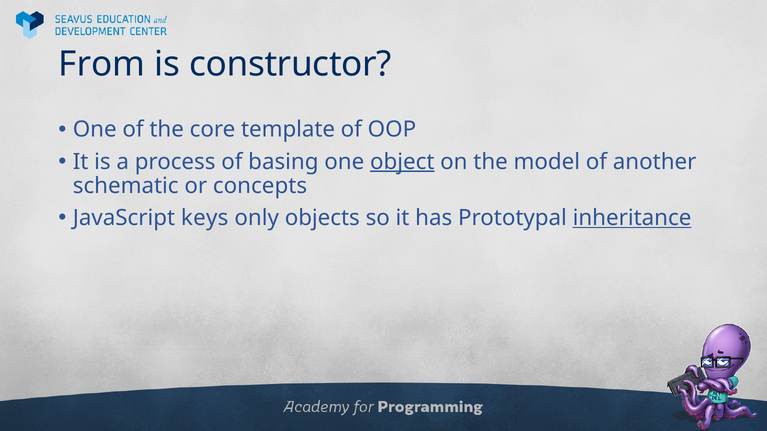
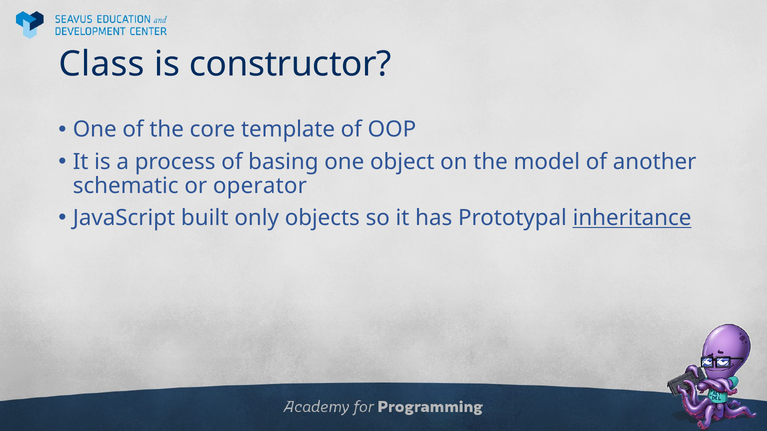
From: From -> Class
object underline: present -> none
concepts: concepts -> operator
keys: keys -> built
